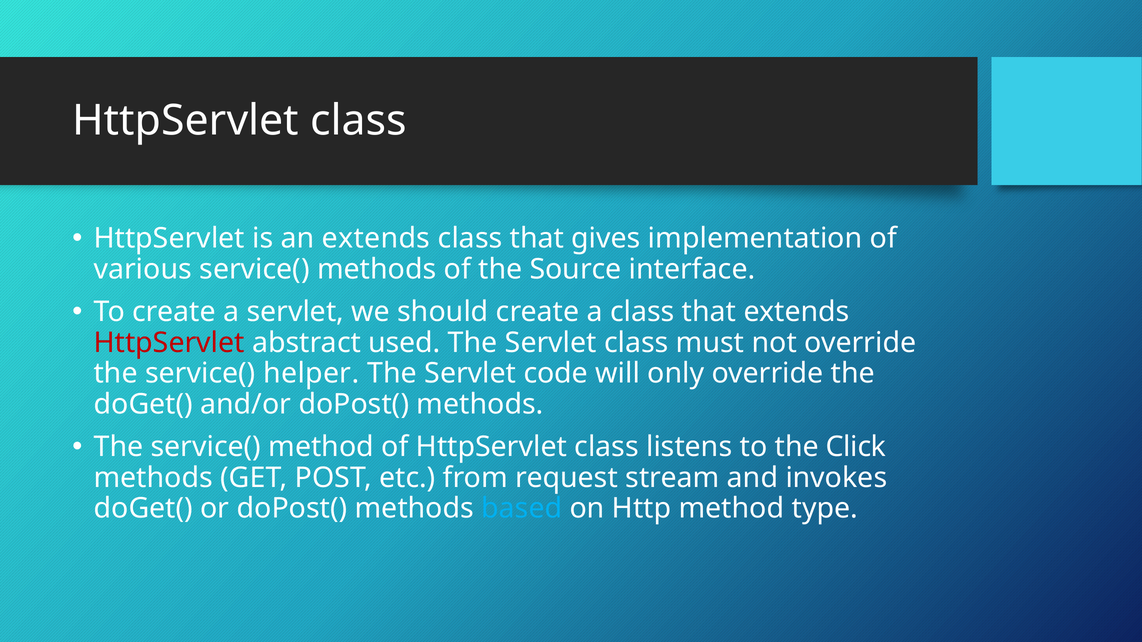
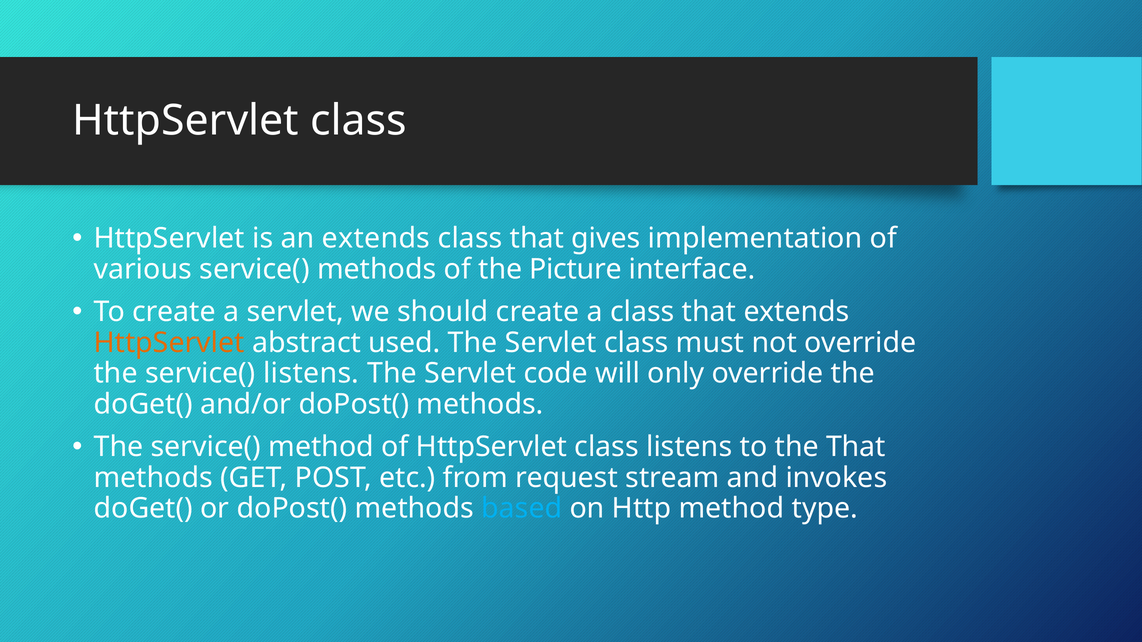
Source: Source -> Picture
HttpServlet at (169, 343) colour: red -> orange
service( helper: helper -> listens
the Click: Click -> That
